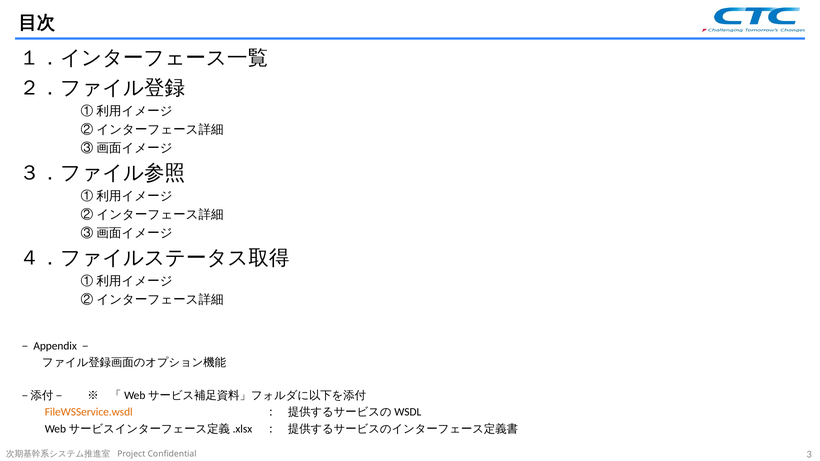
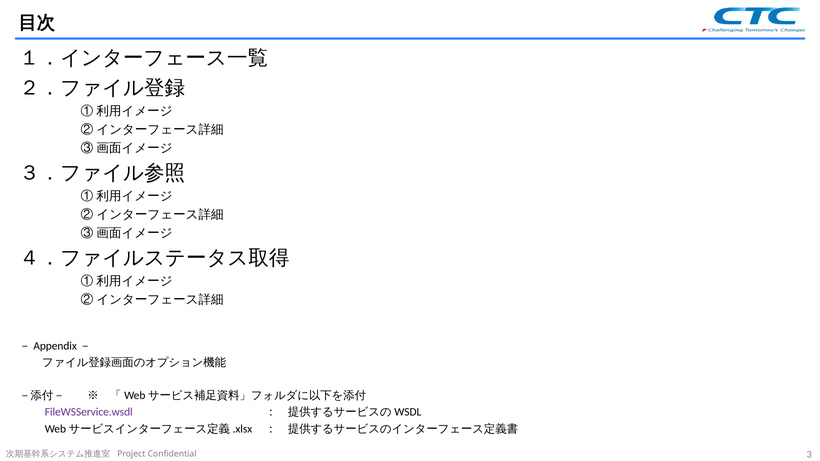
FileWSService.wsdl colour: orange -> purple
